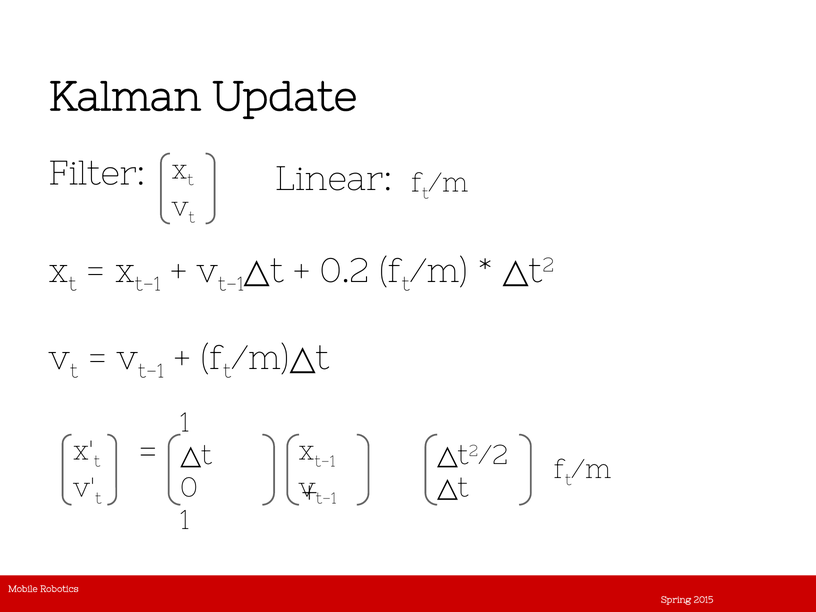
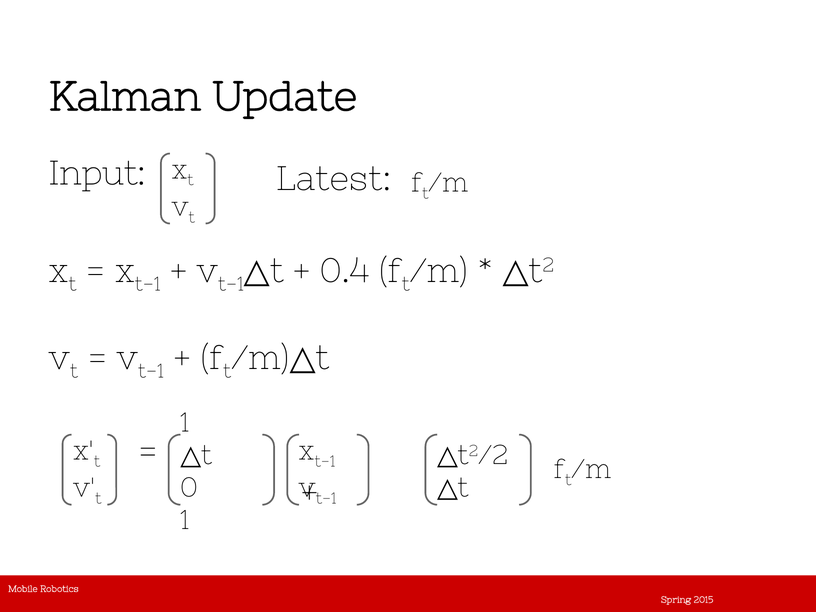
Filter: Filter -> Input
Linear: Linear -> Latest
0.2: 0.2 -> 0.4
